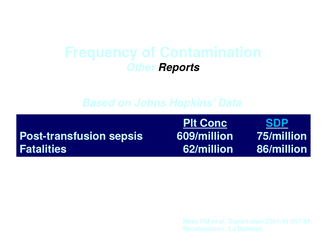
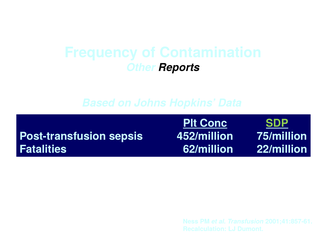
SDP colour: light blue -> light green
609/million: 609/million -> 452/million
86/million: 86/million -> 22/million
